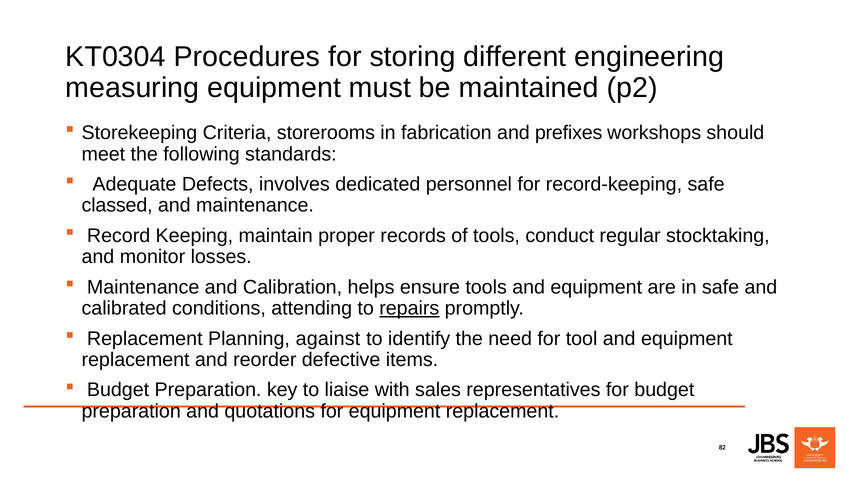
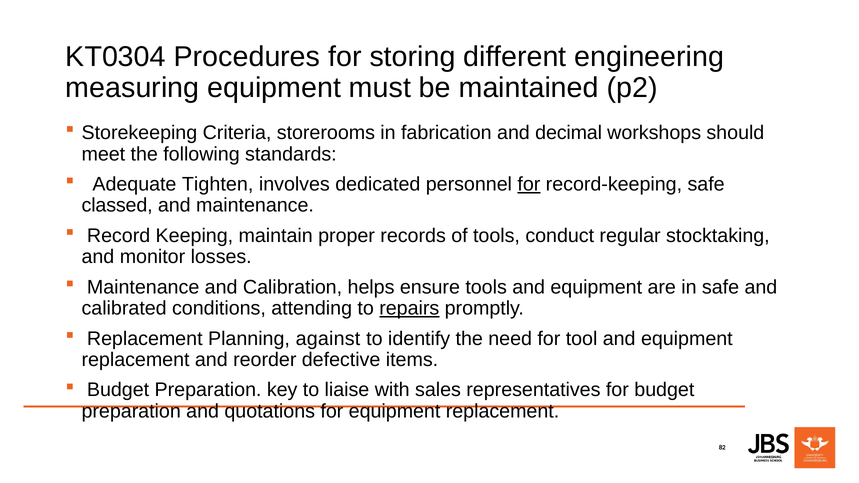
prefixes: prefixes -> decimal
Defects: Defects -> Tighten
for at (529, 184) underline: none -> present
